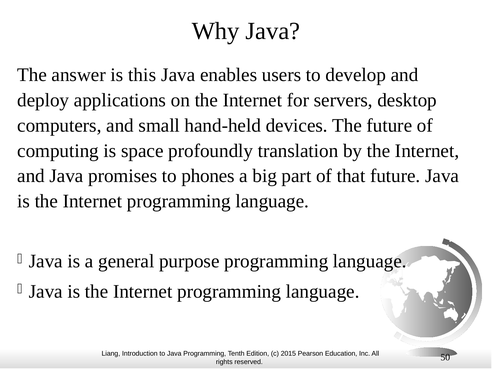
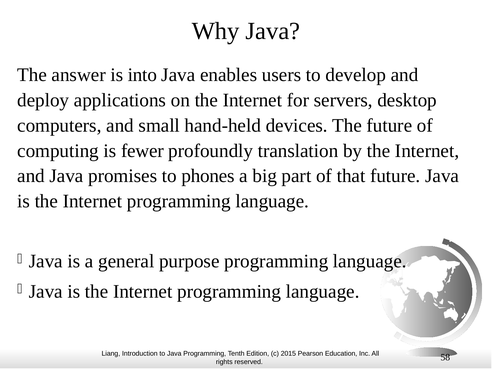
this: this -> into
space: space -> fewer
50: 50 -> 58
